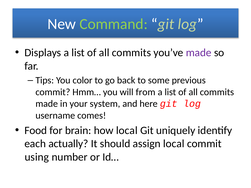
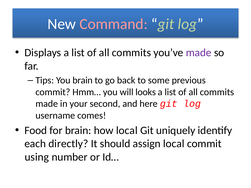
Command colour: light green -> pink
You color: color -> brain
from: from -> looks
system: system -> second
actually: actually -> directly
